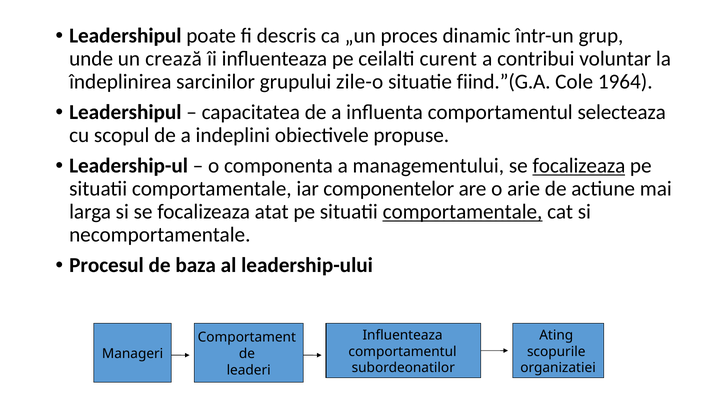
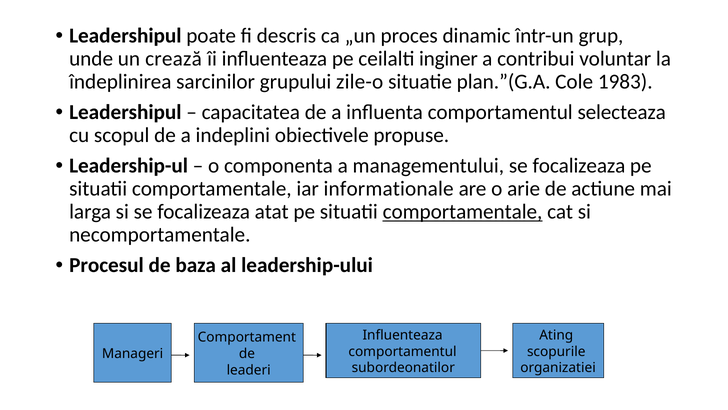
curent: curent -> inginer
fiind.”(G.A: fiind.”(G.A -> plan.”(G.A
1964: 1964 -> 1983
focalizeaza at (579, 166) underline: present -> none
componentelor: componentelor -> informationale
